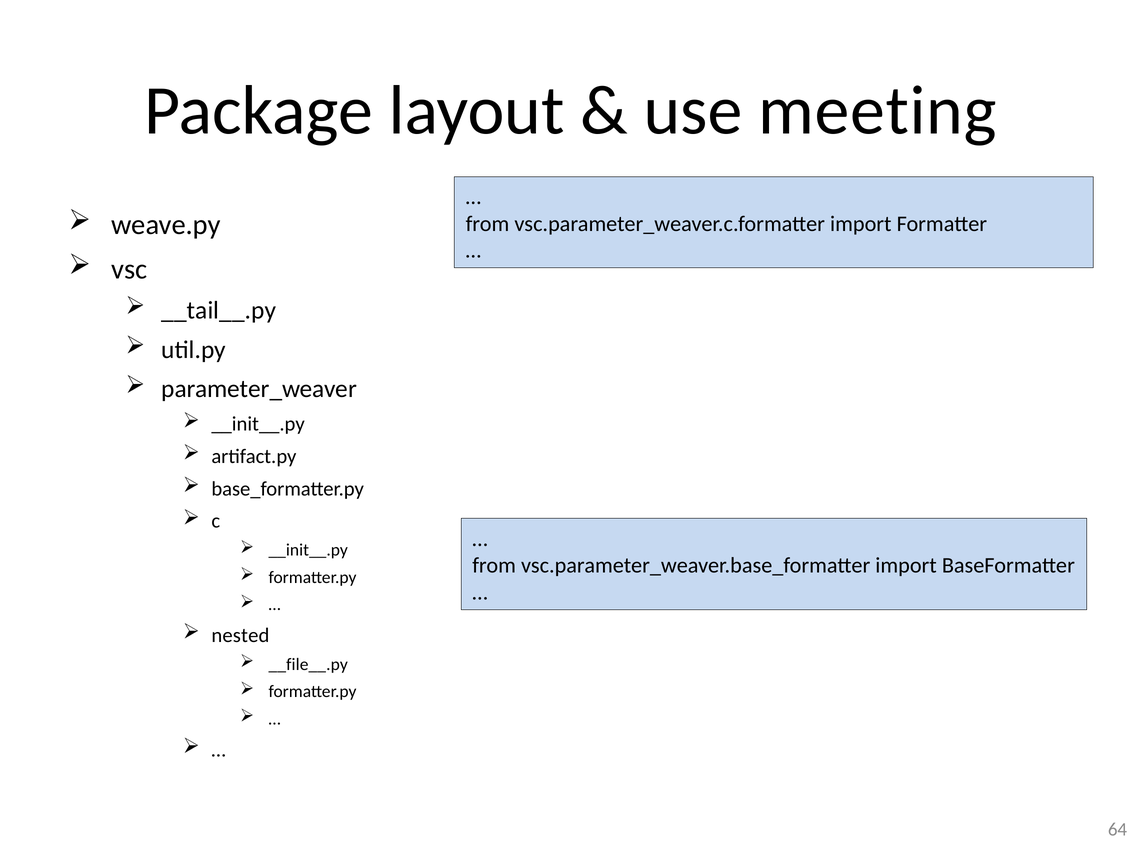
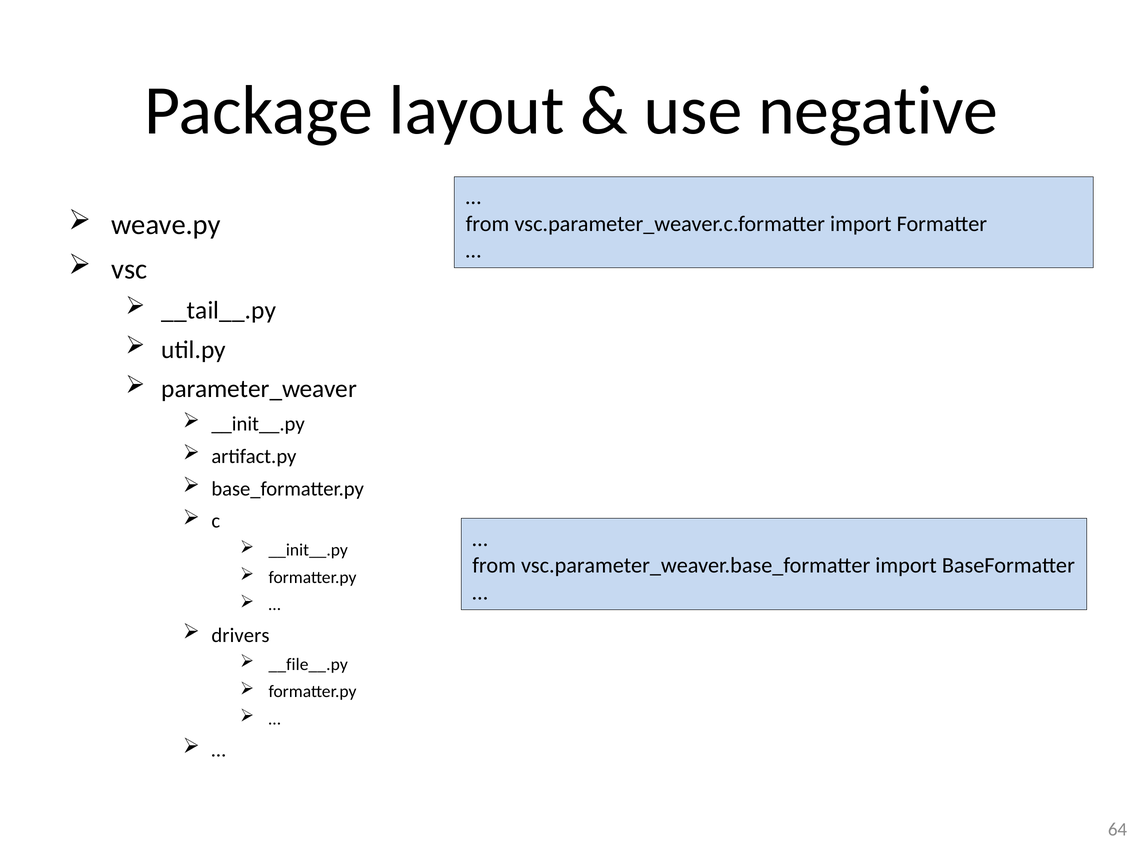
meeting: meeting -> negative
nested: nested -> drivers
